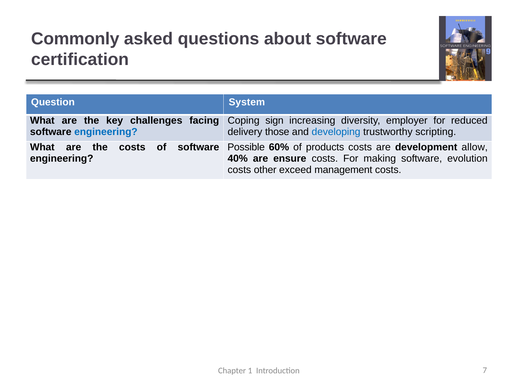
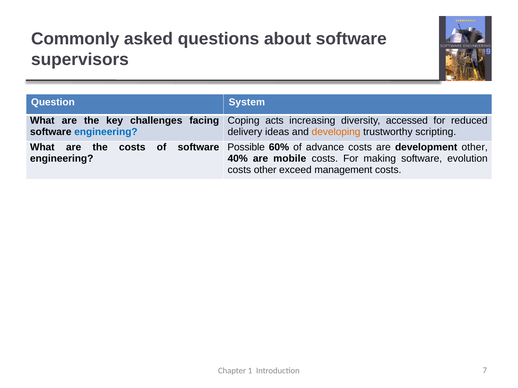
certification: certification -> supervisors
sign: sign -> acts
employer: employer -> accessed
those: those -> ideas
developing colour: blue -> orange
products: products -> advance
development allow: allow -> other
ensure: ensure -> mobile
